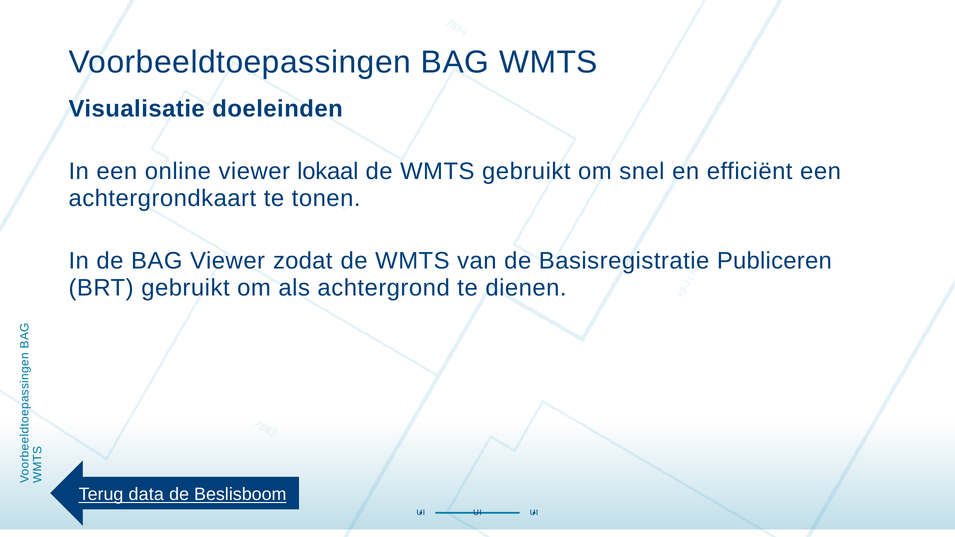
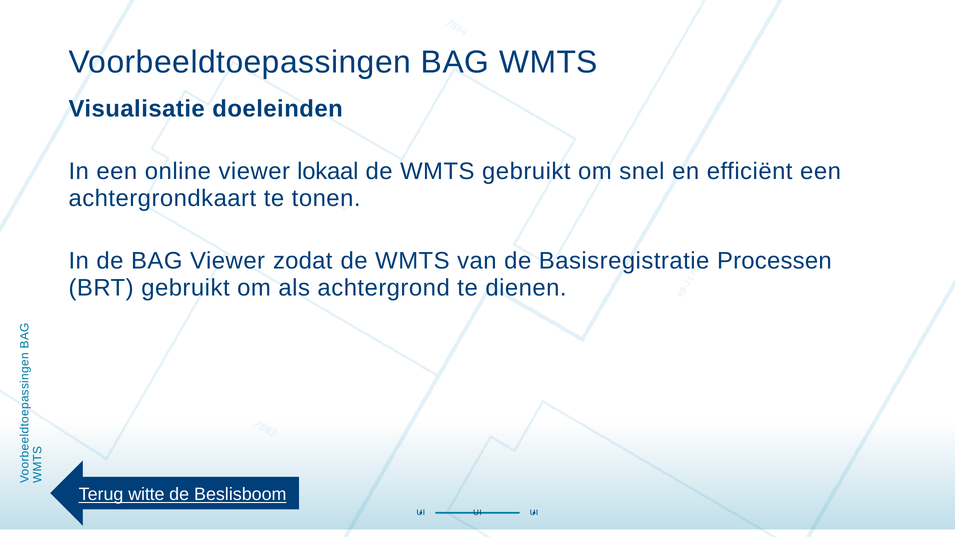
Publiceren: Publiceren -> Processen
data: data -> witte
